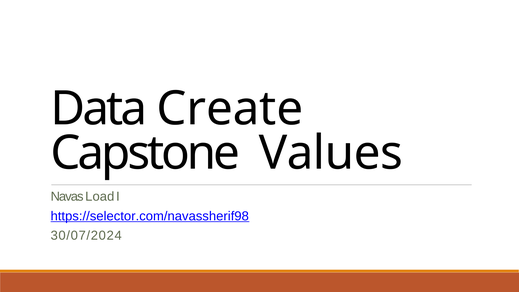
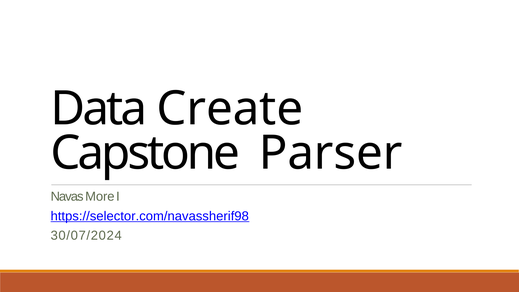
Values: Values -> Parser
Load: Load -> More
